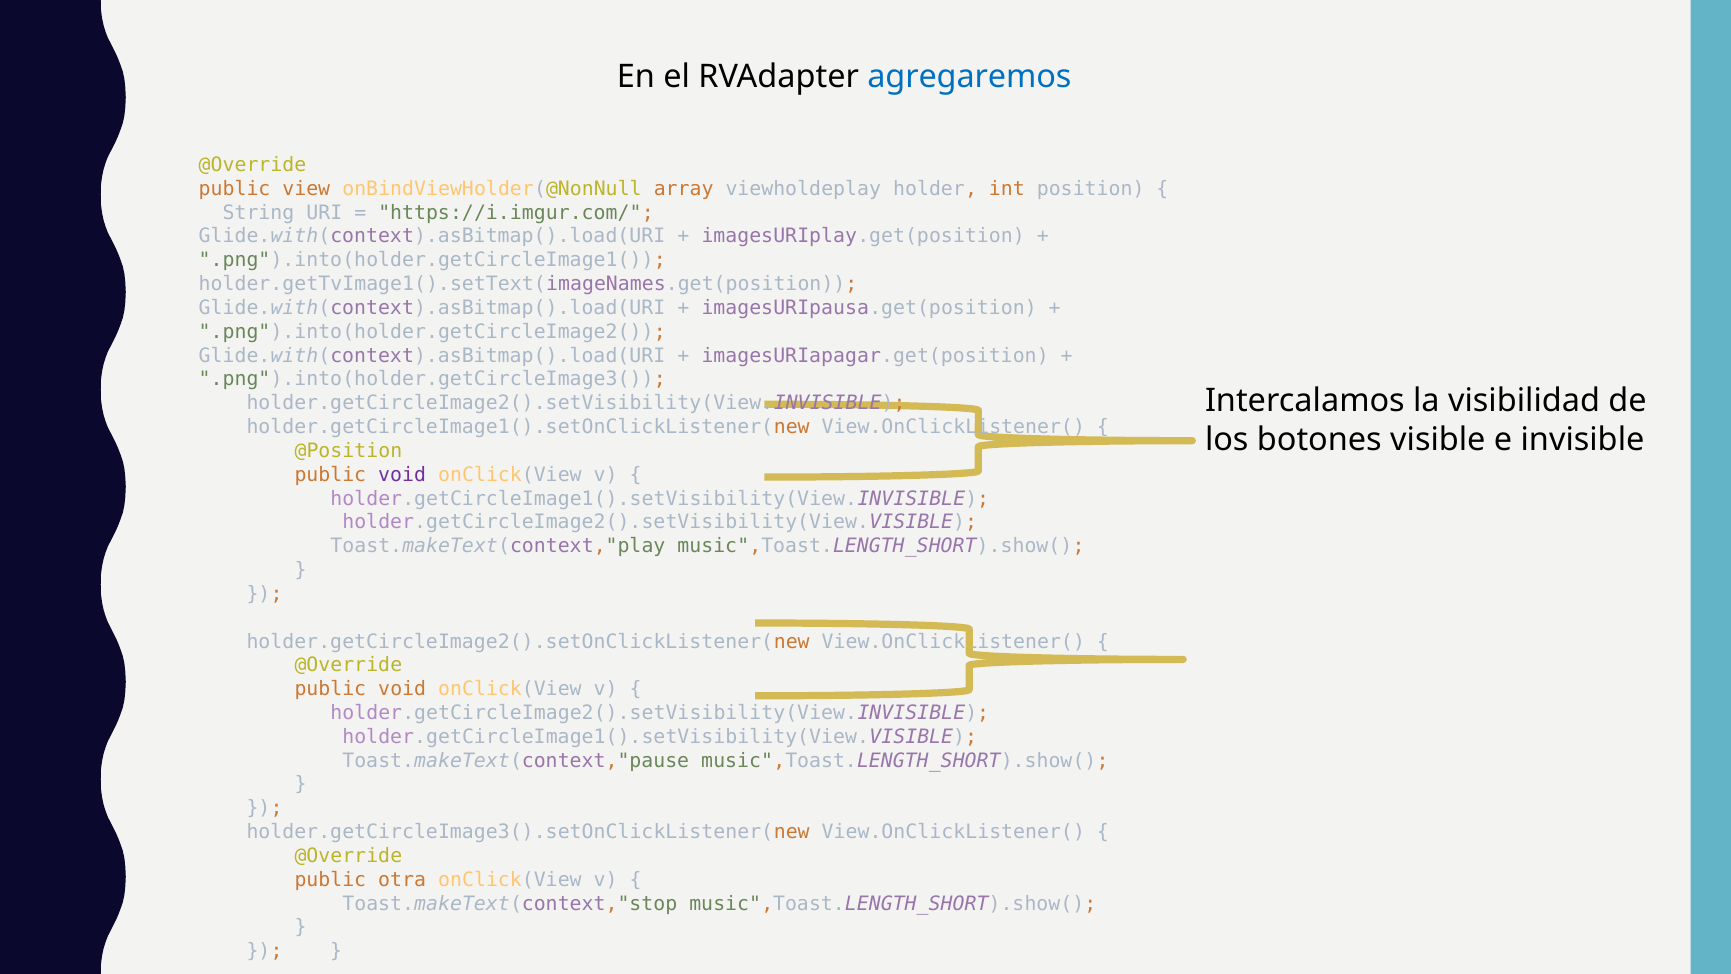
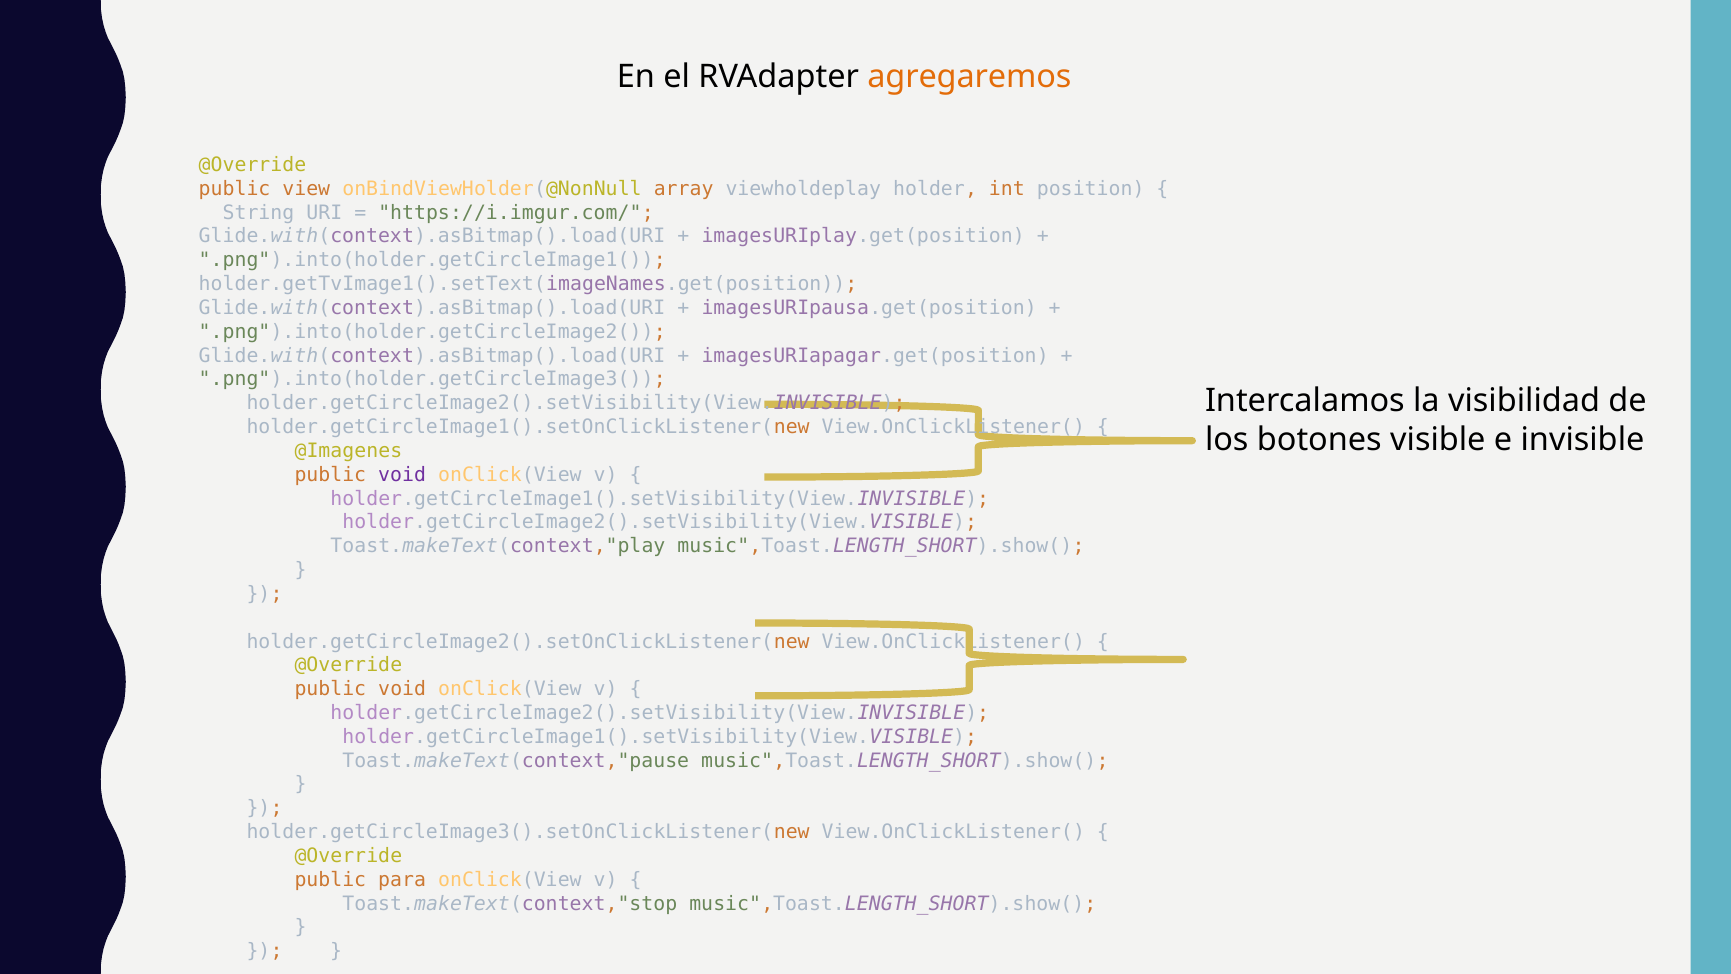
agregaremos colour: blue -> orange
@Position: @Position -> @Imagenes
otra: otra -> para
